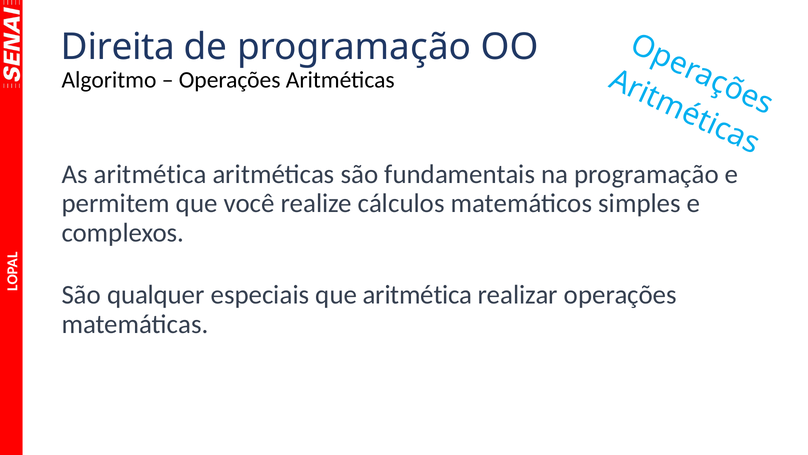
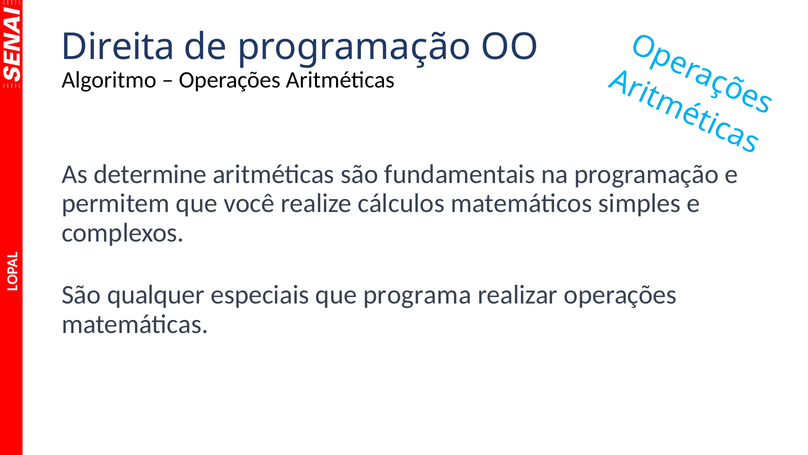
As aritmética: aritmética -> determine
que aritmética: aritmética -> programa
